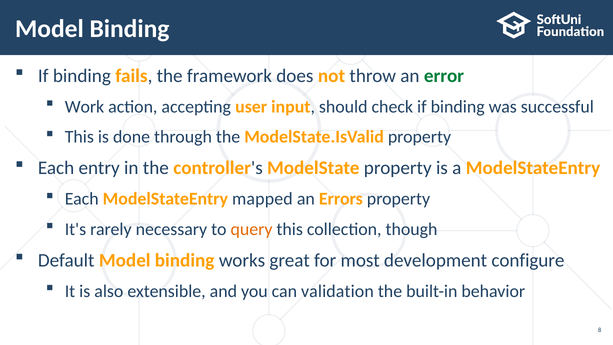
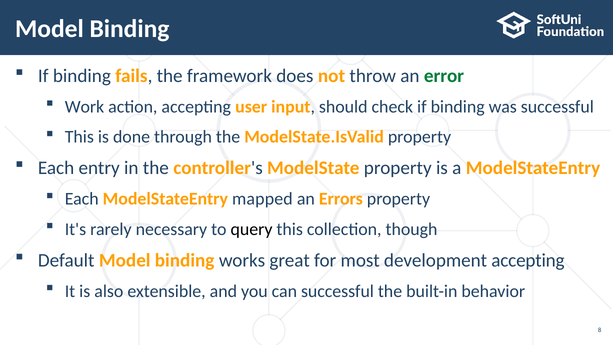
query colour: orange -> black
development configure: configure -> accepting
can validation: validation -> successful
